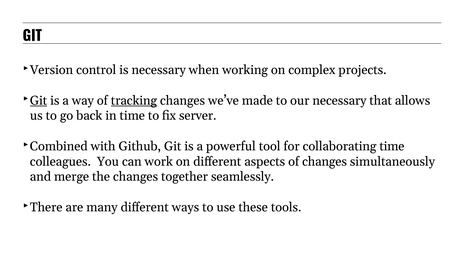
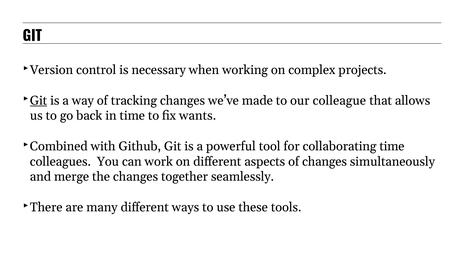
tracking underline: present -> none
our necessary: necessary -> colleague
server: server -> wants
